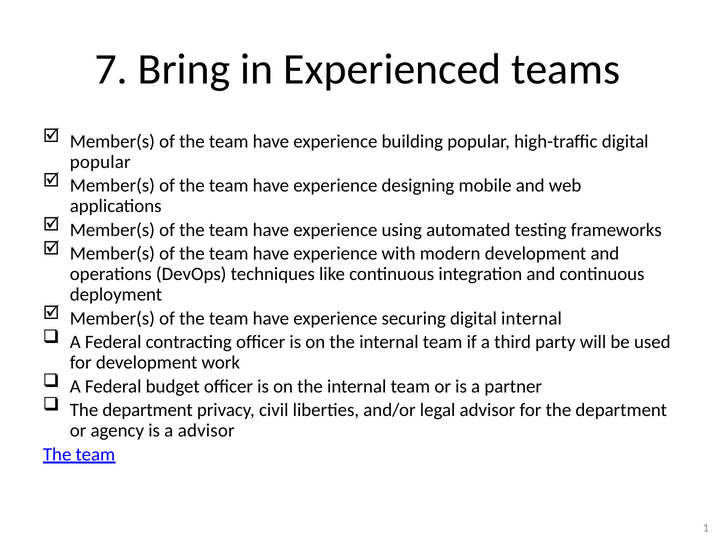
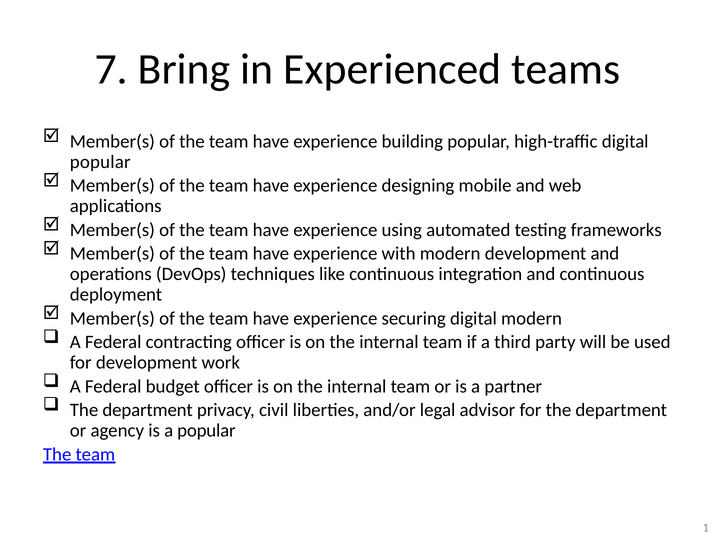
digital internal: internal -> modern
a advisor: advisor -> popular
